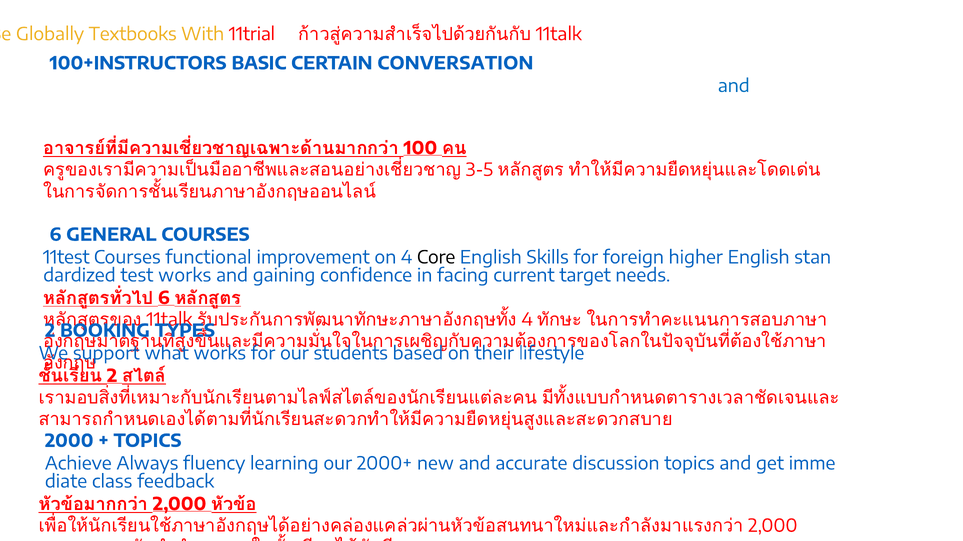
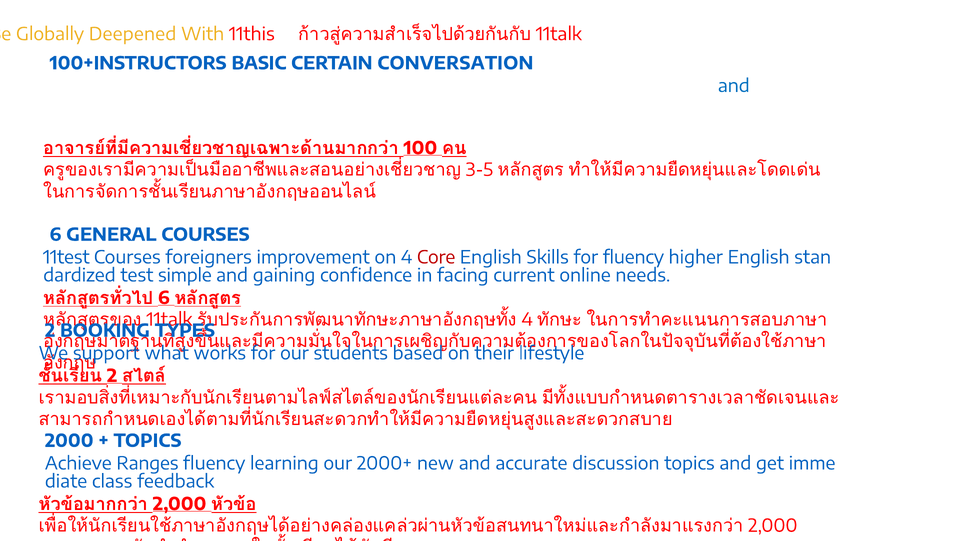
Textbooks: Textbooks -> Deepened
11trial: 11trial -> 11this
functional: functional -> foreigners
Core colour: black -> red
for foreign: foreign -> fluency
test works: works -> simple
target: target -> online
Always: Always -> Ranges
